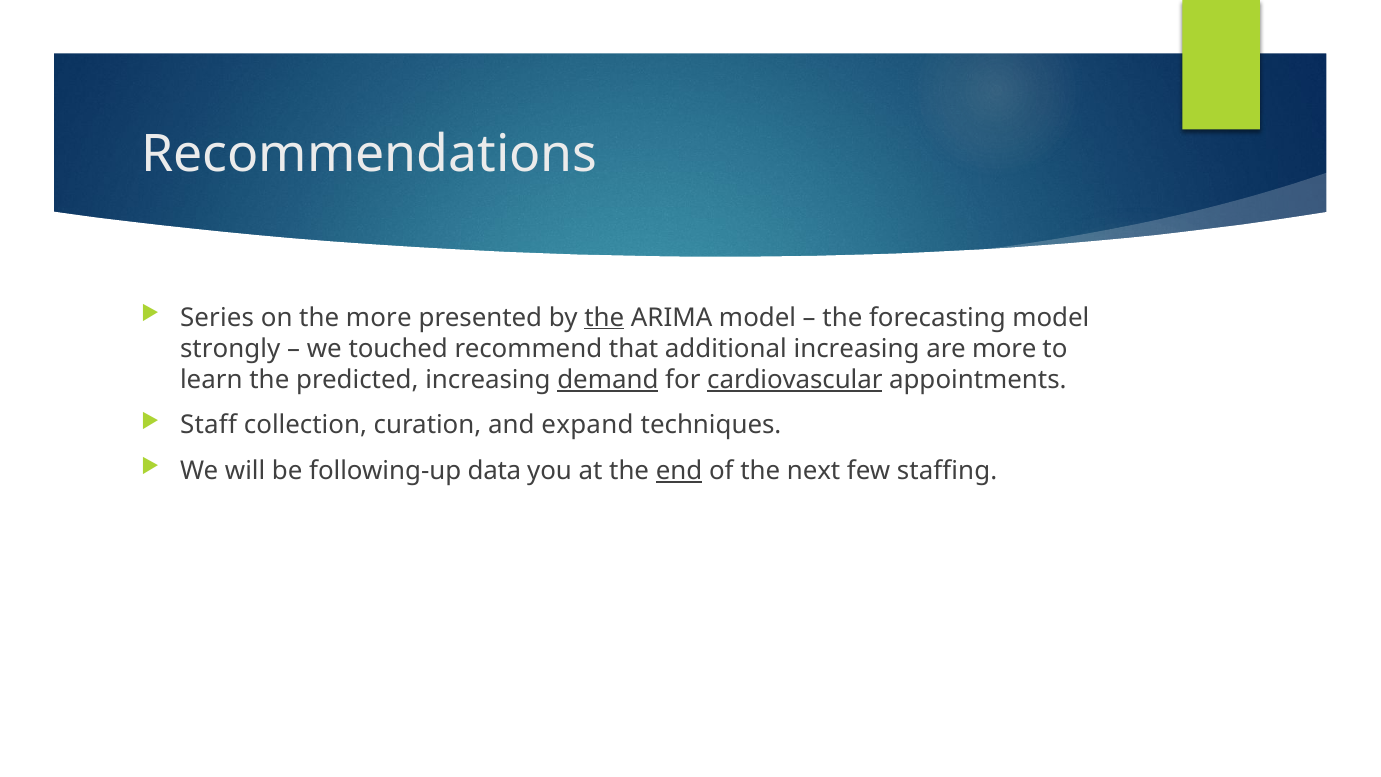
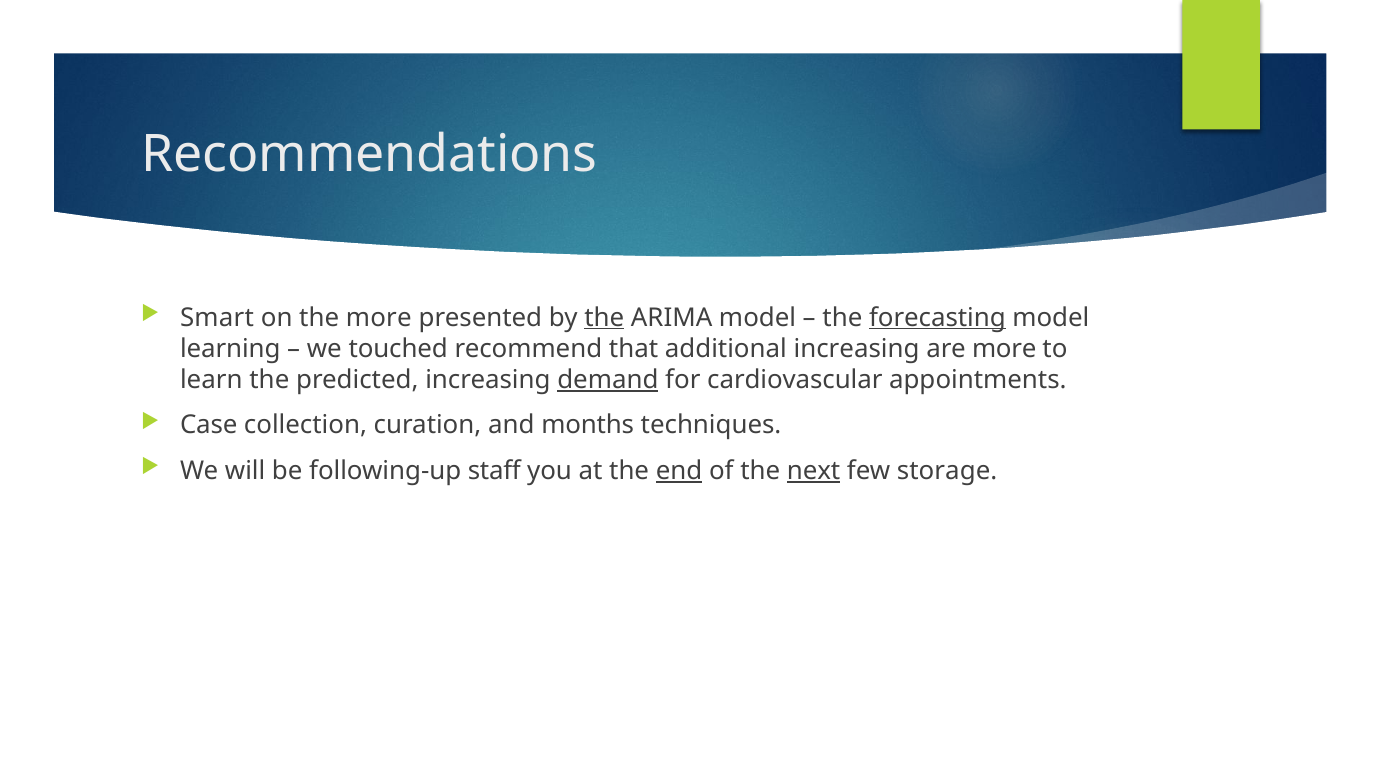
Series: Series -> Smart
forecasting underline: none -> present
strongly: strongly -> learning
cardiovascular underline: present -> none
Staff: Staff -> Case
expand: expand -> months
data: data -> staff
next underline: none -> present
staffing: staffing -> storage
